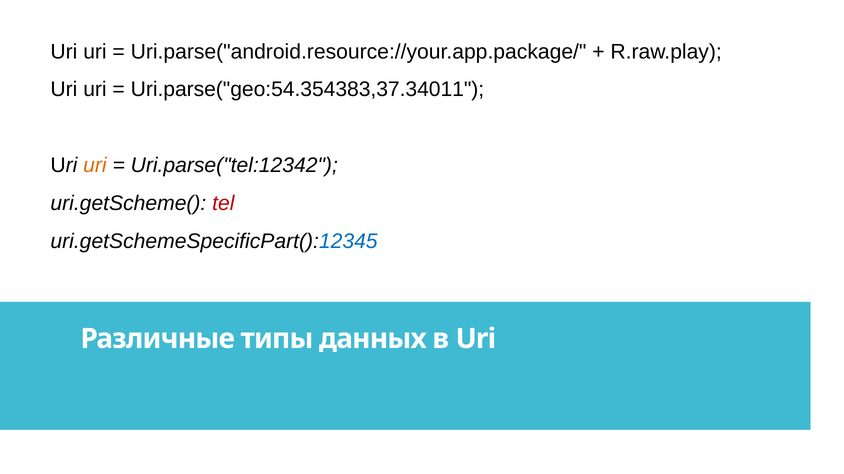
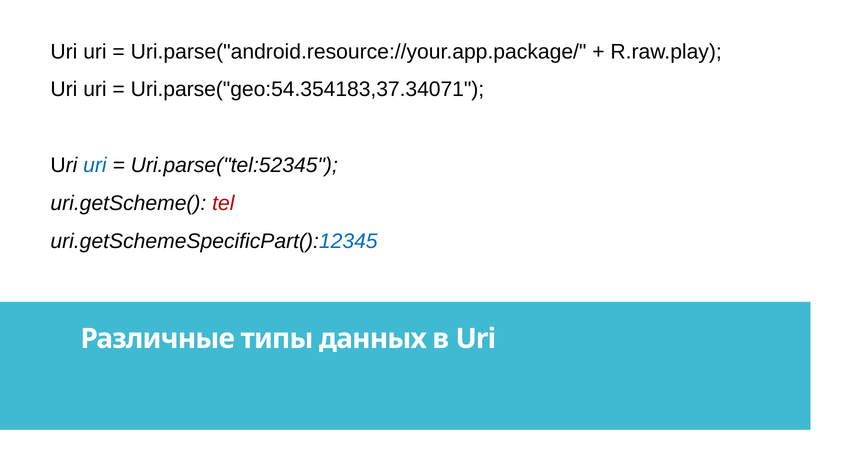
Uri.parse("geo:54.354383,37.34011: Uri.parse("geo:54.354383,37.34011 -> Uri.parse("geo:54.354183,37.34071
uri at (95, 166) colour: orange -> blue
Uri.parse("tel:12342: Uri.parse("tel:12342 -> Uri.parse("tel:52345
